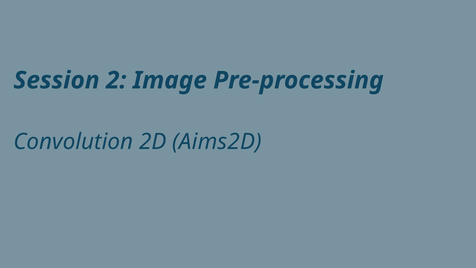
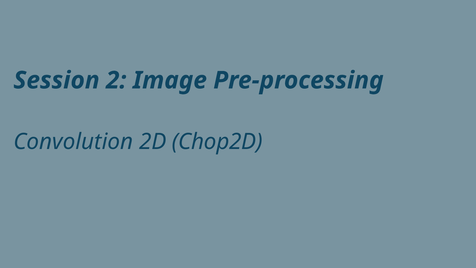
Aims2D: Aims2D -> Chop2D
